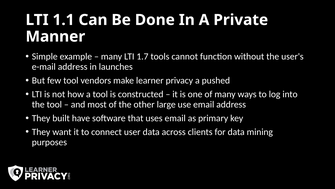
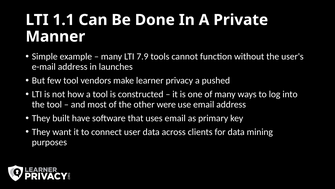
1.7: 1.7 -> 7.9
large: large -> were
